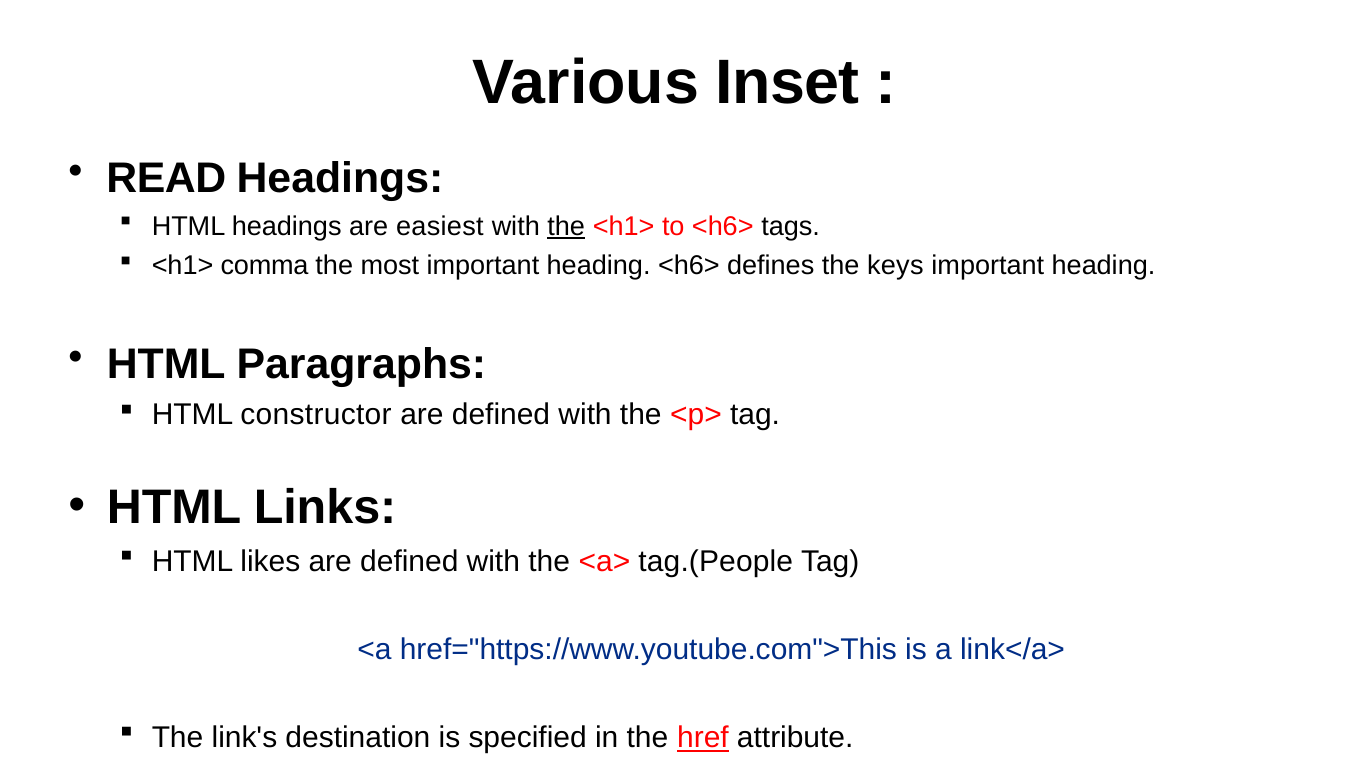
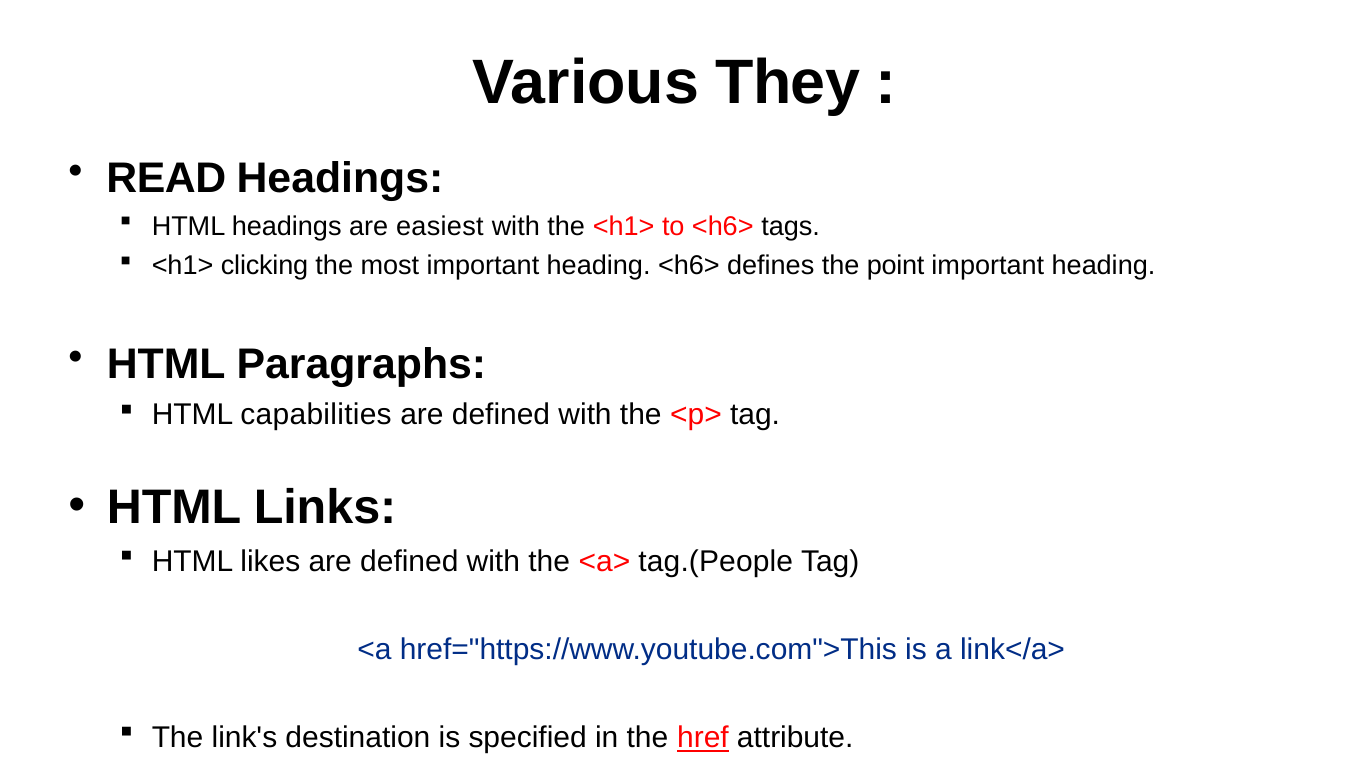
Inset: Inset -> They
the at (566, 226) underline: present -> none
comma: comma -> clicking
keys: keys -> point
constructor: constructor -> capabilities
